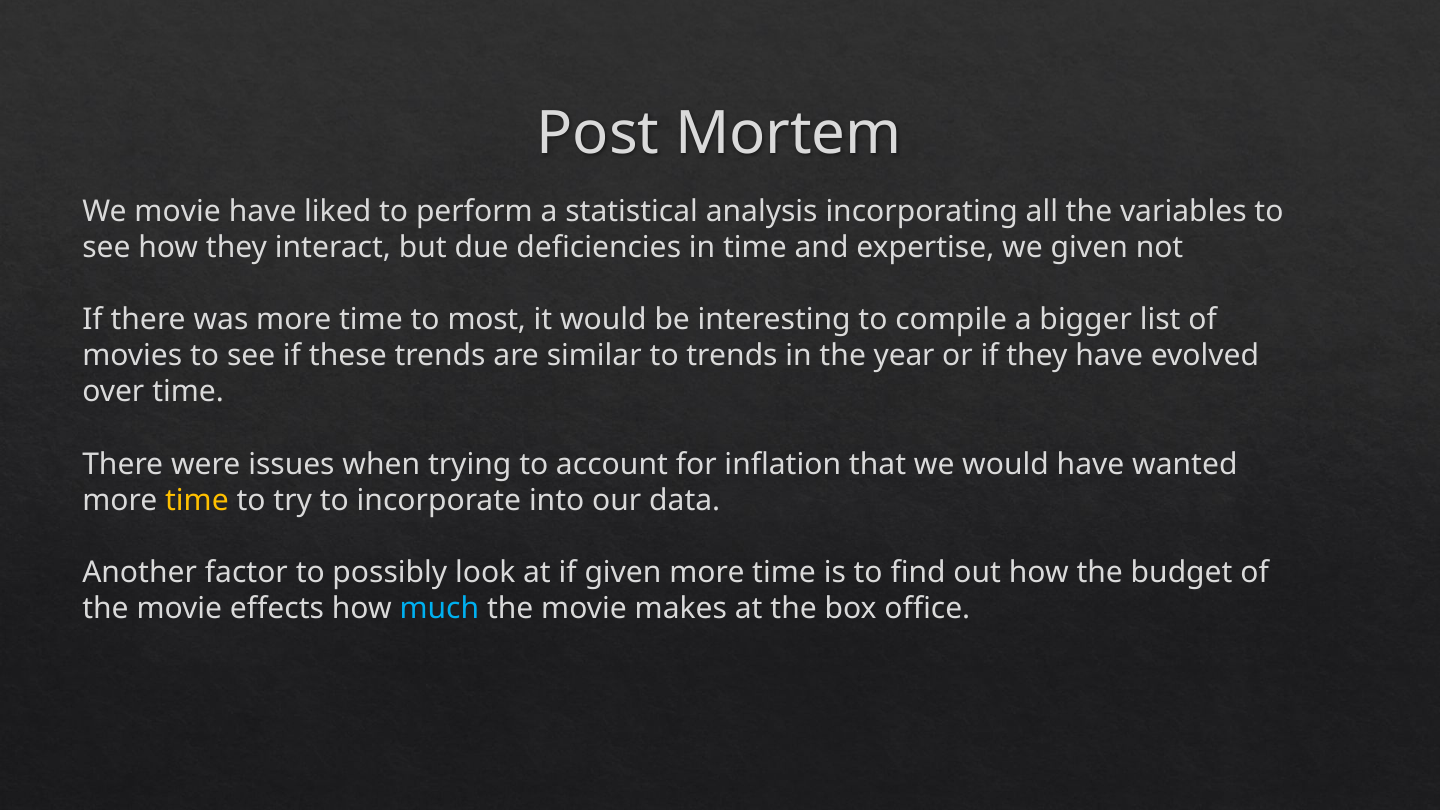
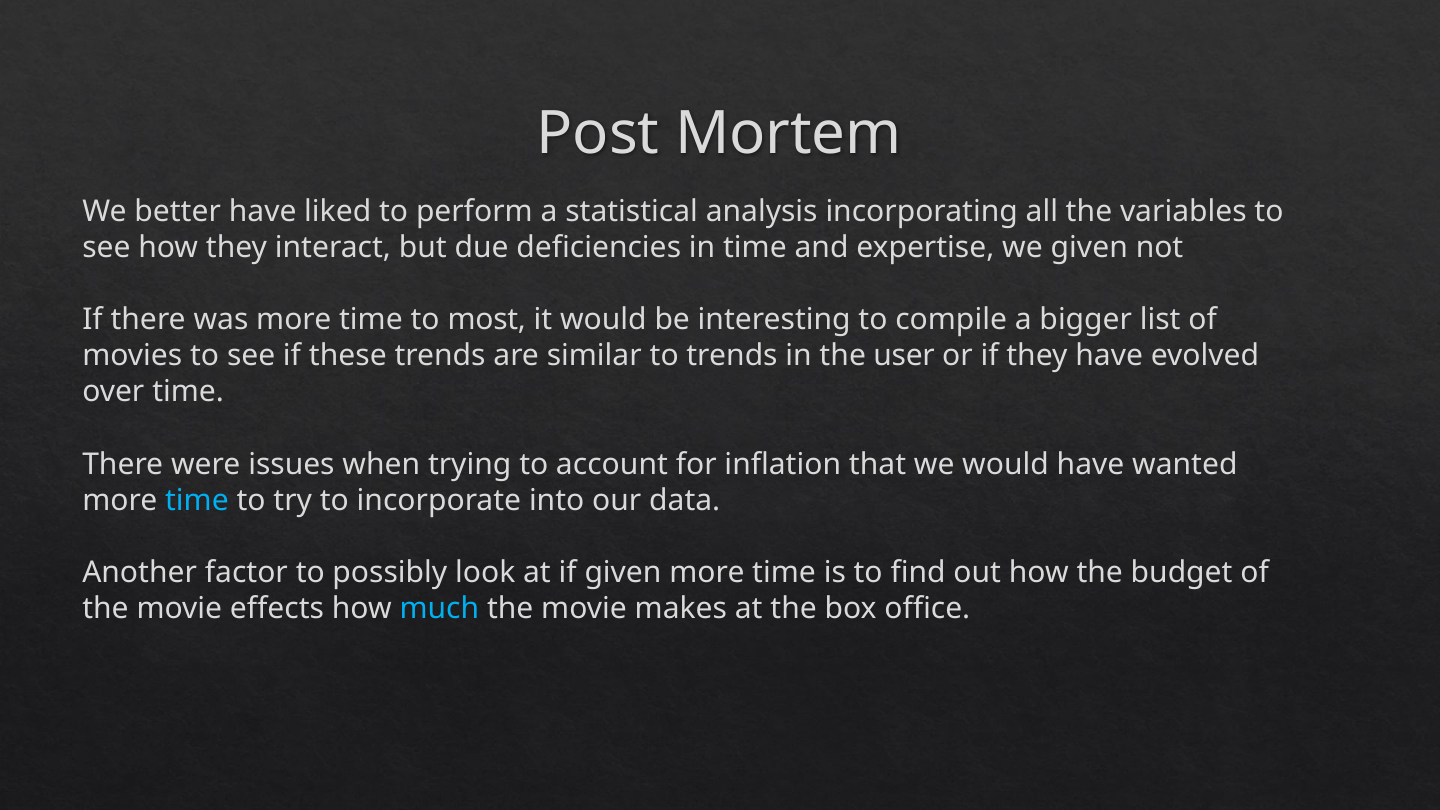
We movie: movie -> better
year: year -> user
time at (197, 500) colour: yellow -> light blue
